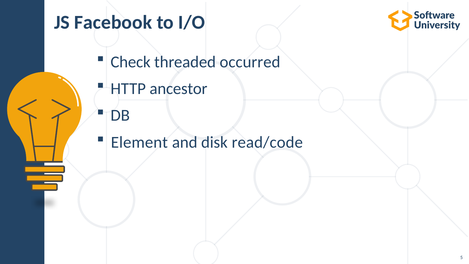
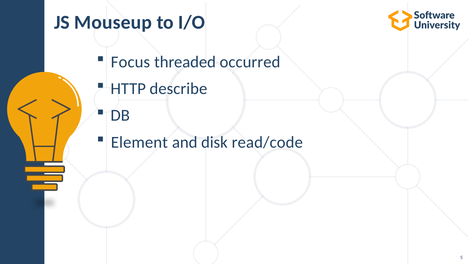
Facebook: Facebook -> Mouseup
Check: Check -> Focus
ancestor: ancestor -> describe
